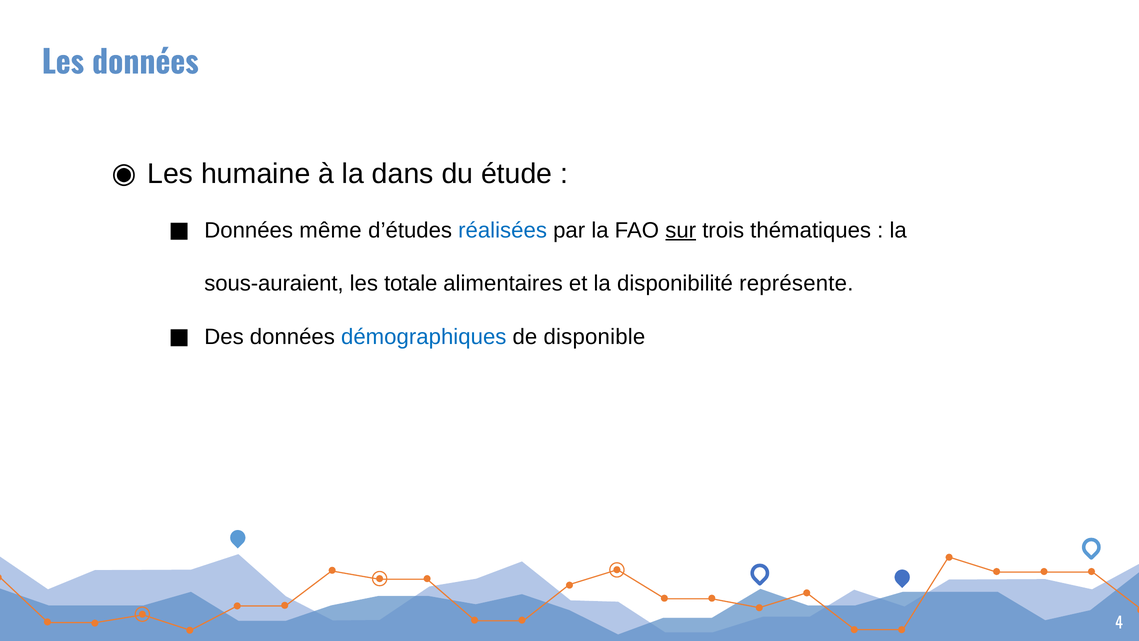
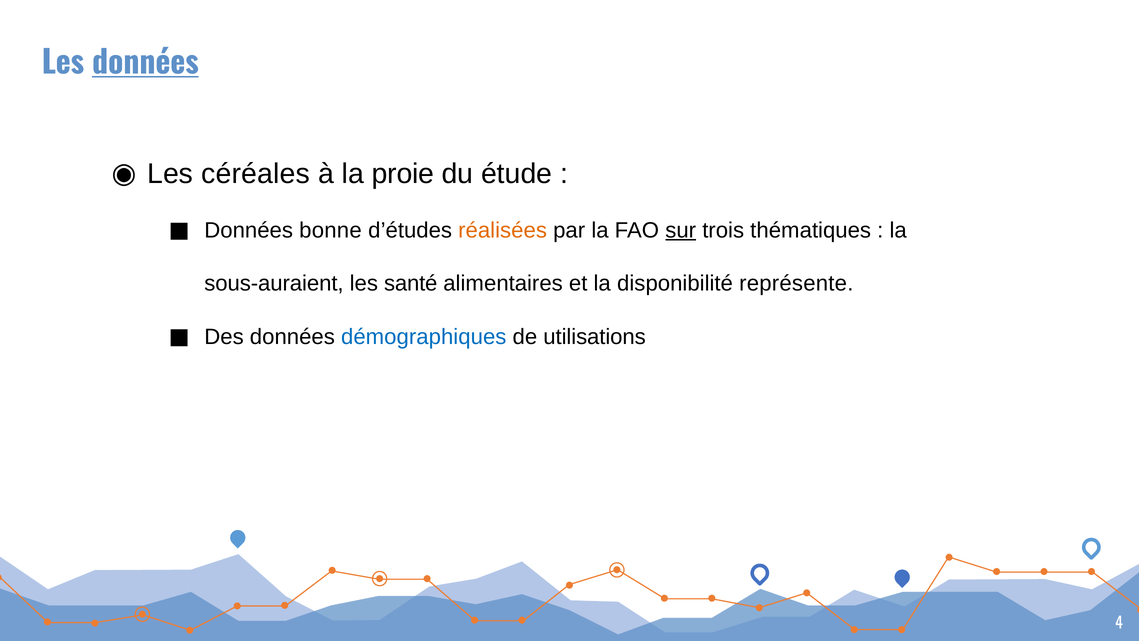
données at (145, 63) underline: none -> present
humaine: humaine -> céréales
dans: dans -> proie
même: même -> bonne
réalisées colour: blue -> orange
totale: totale -> santé
disponible: disponible -> utilisations
